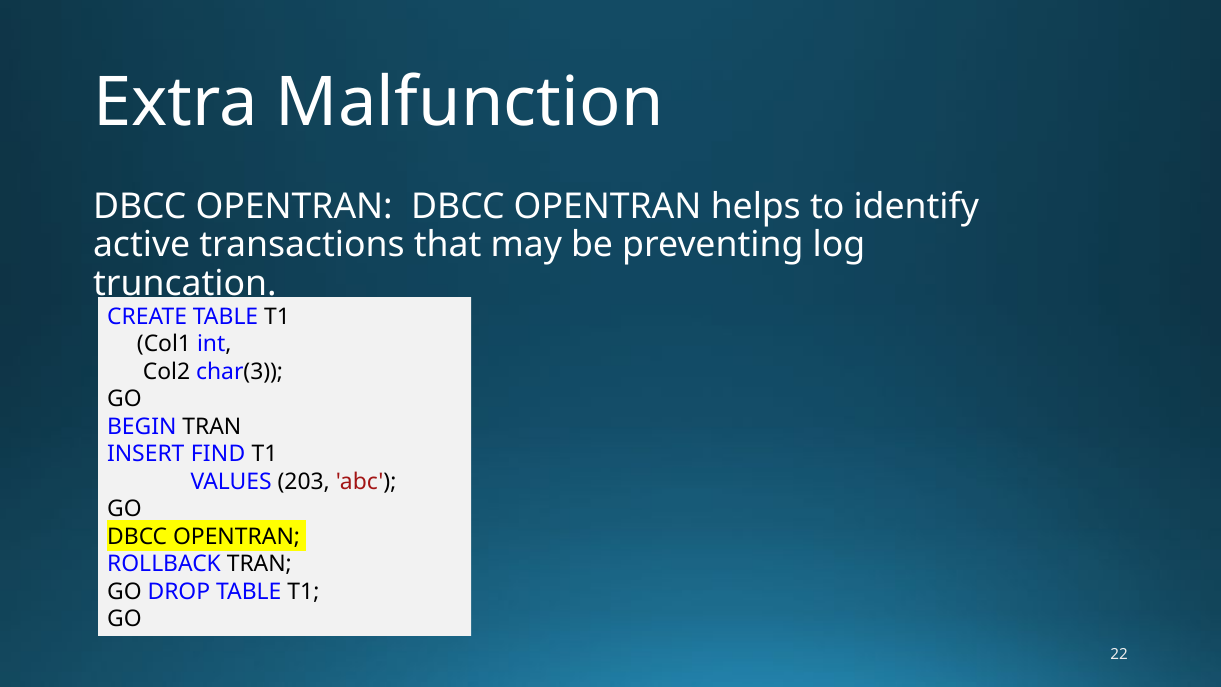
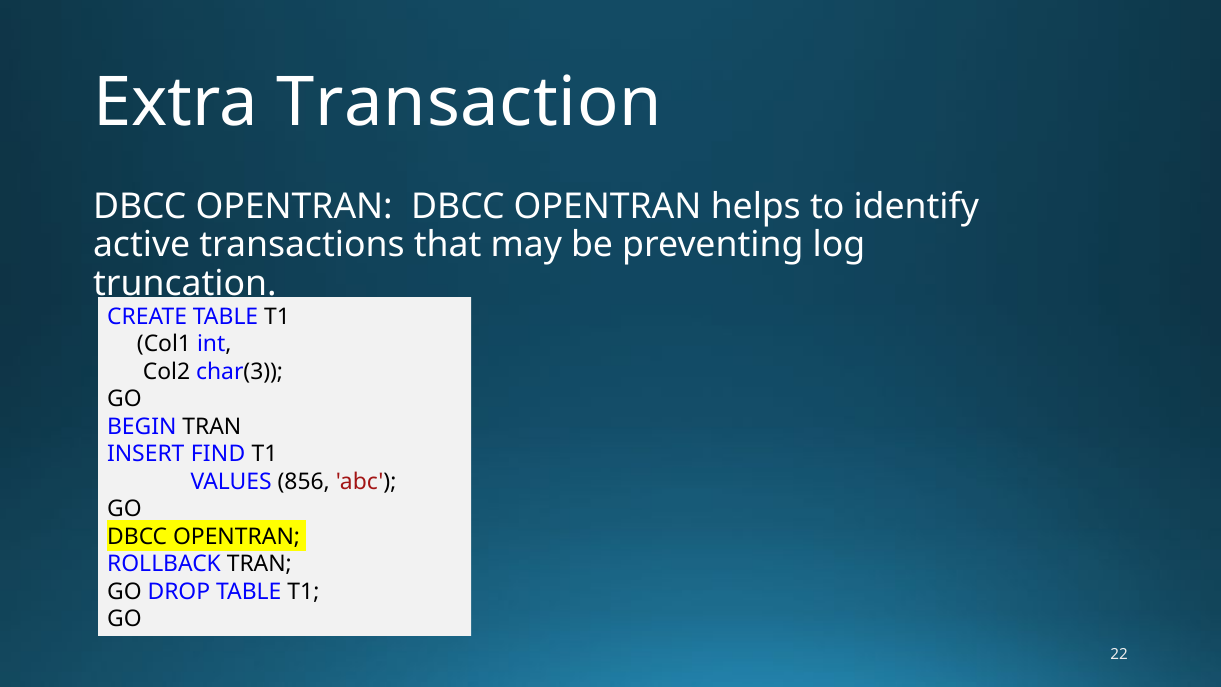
Malfunction: Malfunction -> Transaction
203: 203 -> 856
